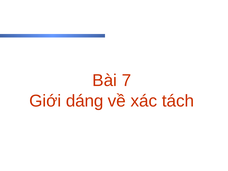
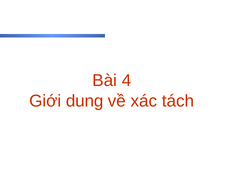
7: 7 -> 4
dáng: dáng -> dung
